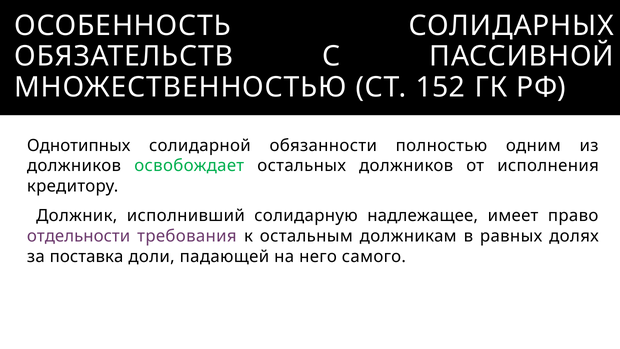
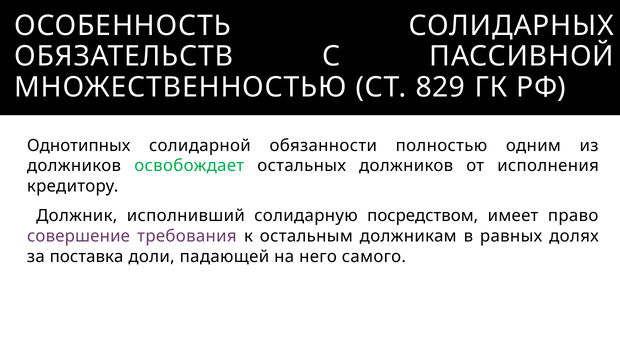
152: 152 -> 829
надлежащее: надлежащее -> посредством
отдельности: отдельности -> совершение
